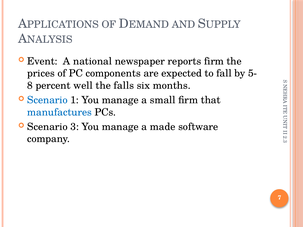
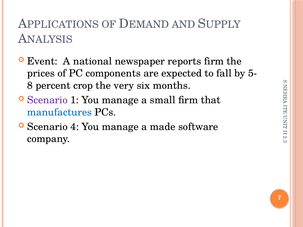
well: well -> crop
falls: falls -> very
Scenario at (47, 100) colour: blue -> purple
Scenario 3: 3 -> 4
